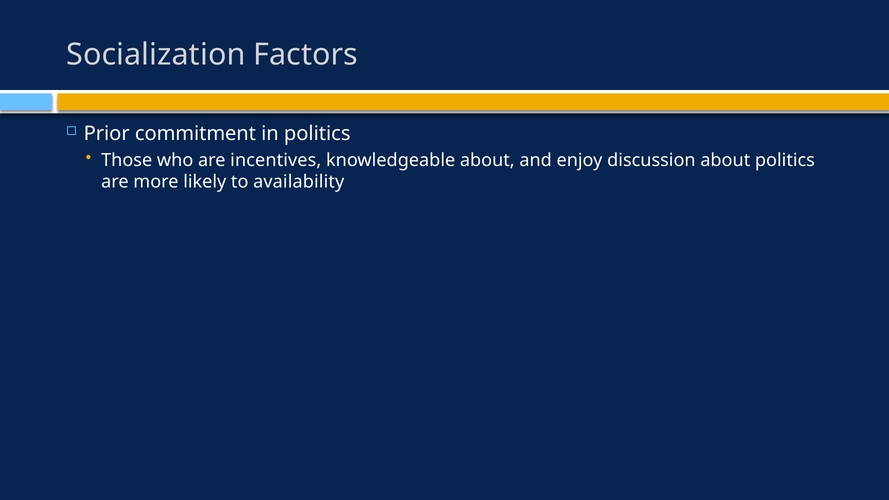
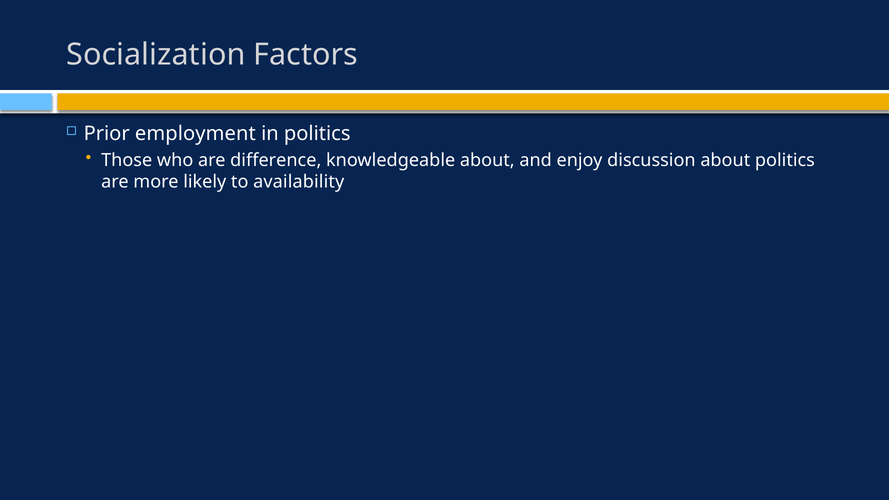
commitment: commitment -> employment
incentives: incentives -> difference
